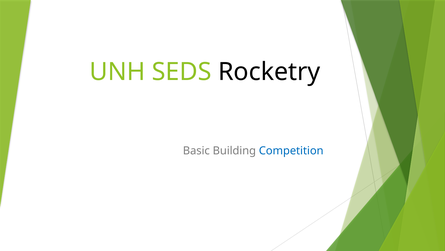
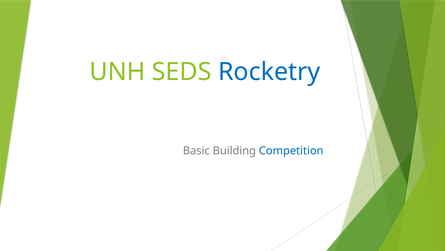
Rocketry colour: black -> blue
